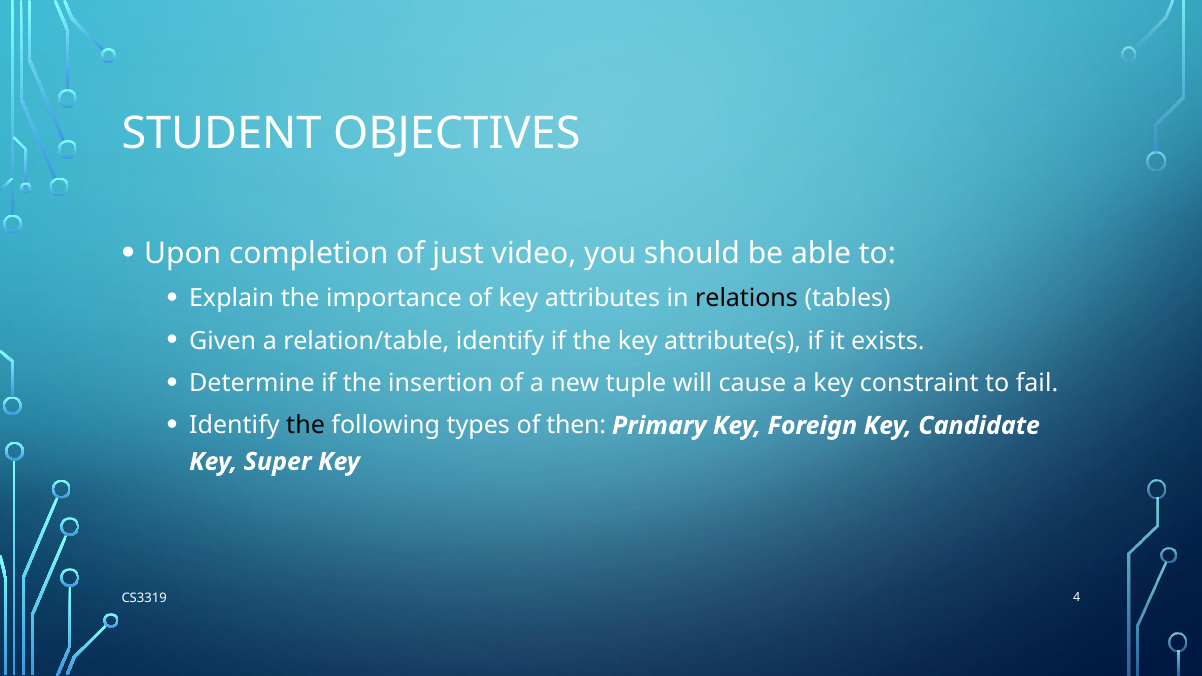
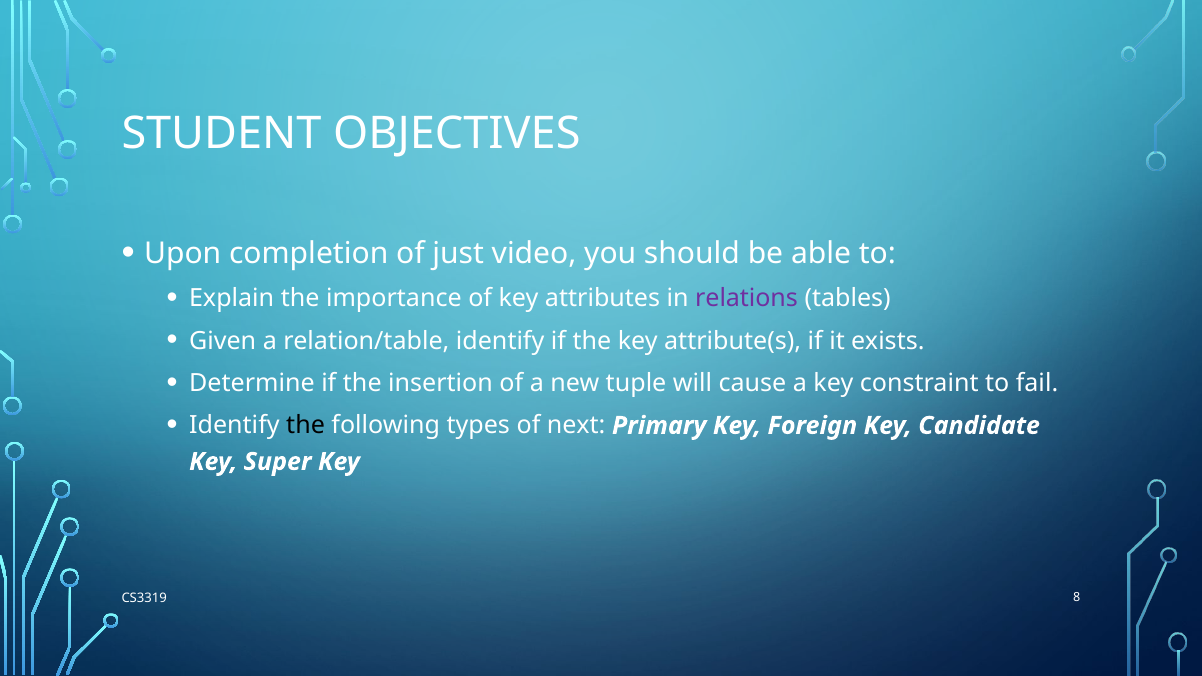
relations colour: black -> purple
then: then -> next
4: 4 -> 8
